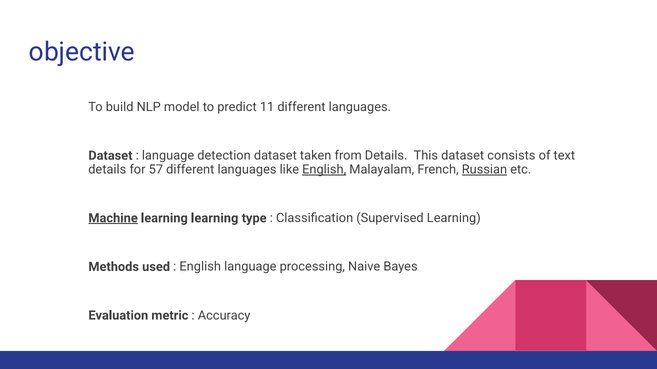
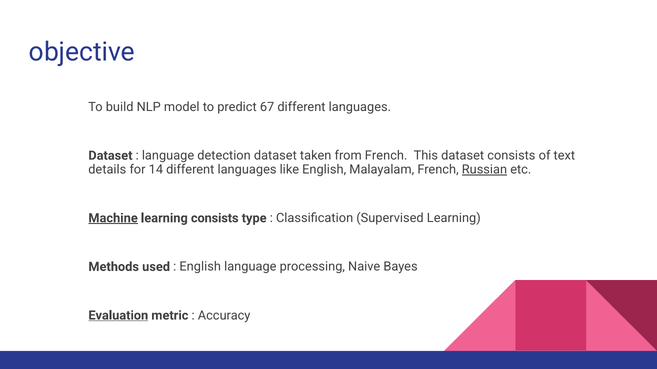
11: 11 -> 67
from Details: Details -> French
57: 57 -> 14
English at (324, 170) underline: present -> none
learning learning: learning -> consists
Evaluation underline: none -> present
